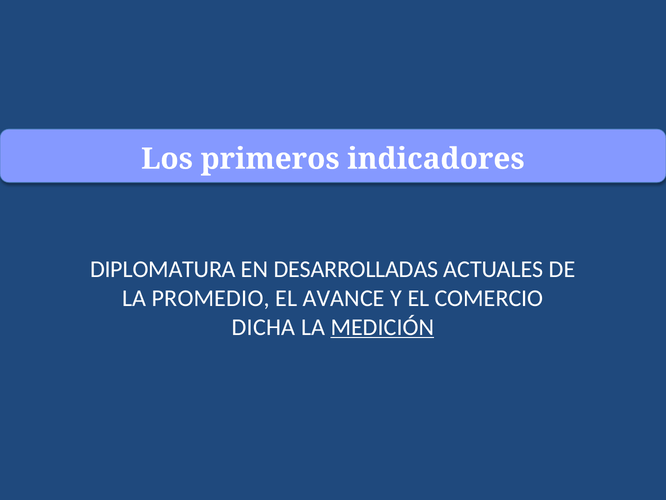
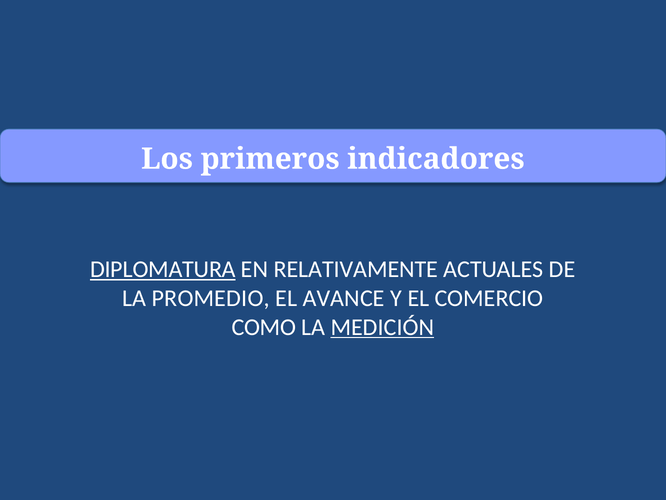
DIPLOMATURA underline: none -> present
DESARROLLADAS: DESARROLLADAS -> RELATIVAMENTE
DICHA: DICHA -> COMO
